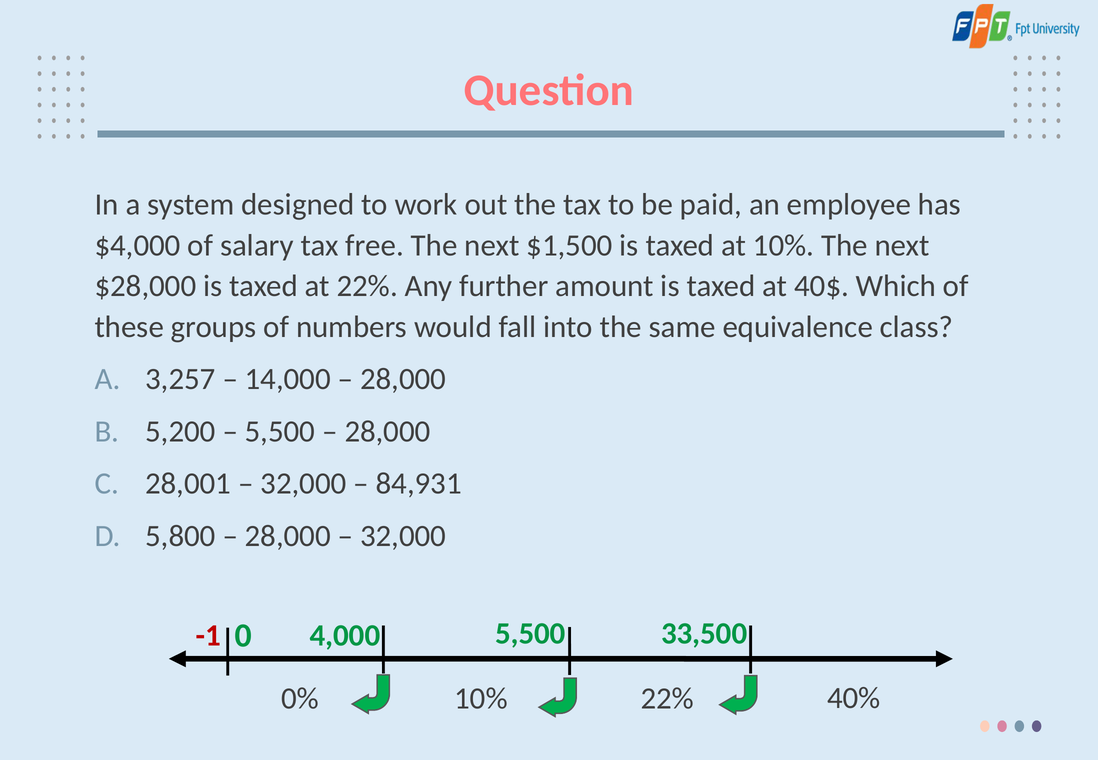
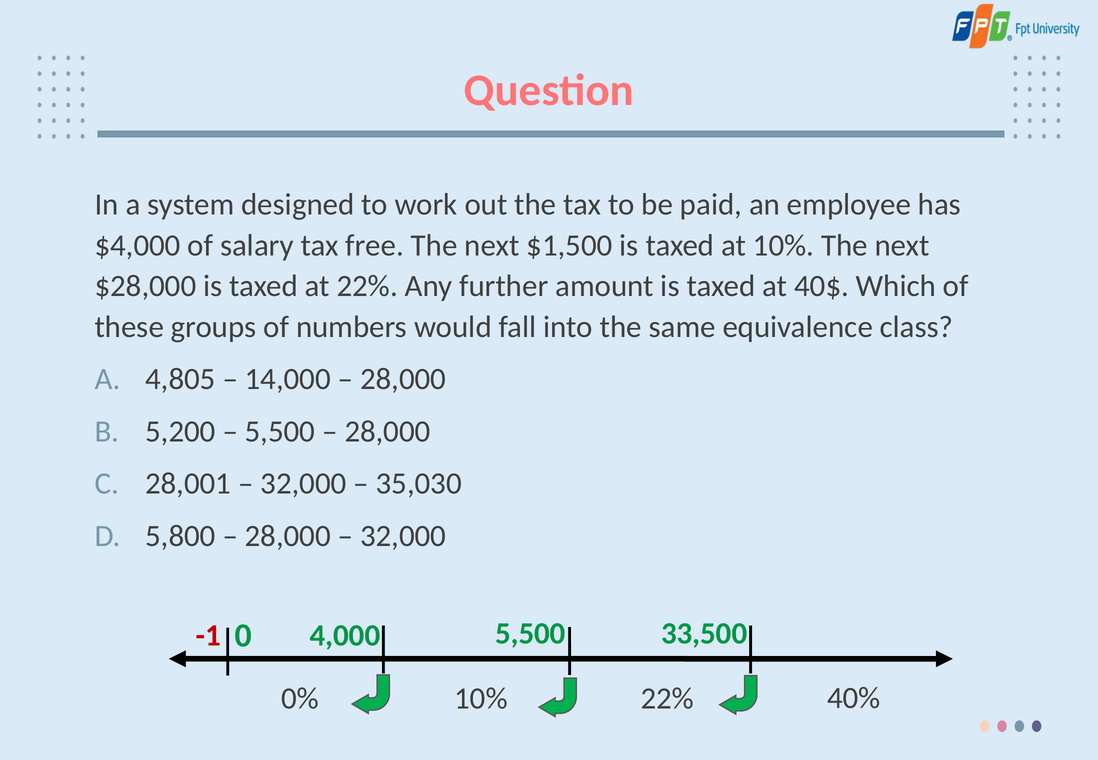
3,257: 3,257 -> 4,805
84,931: 84,931 -> 35,030
